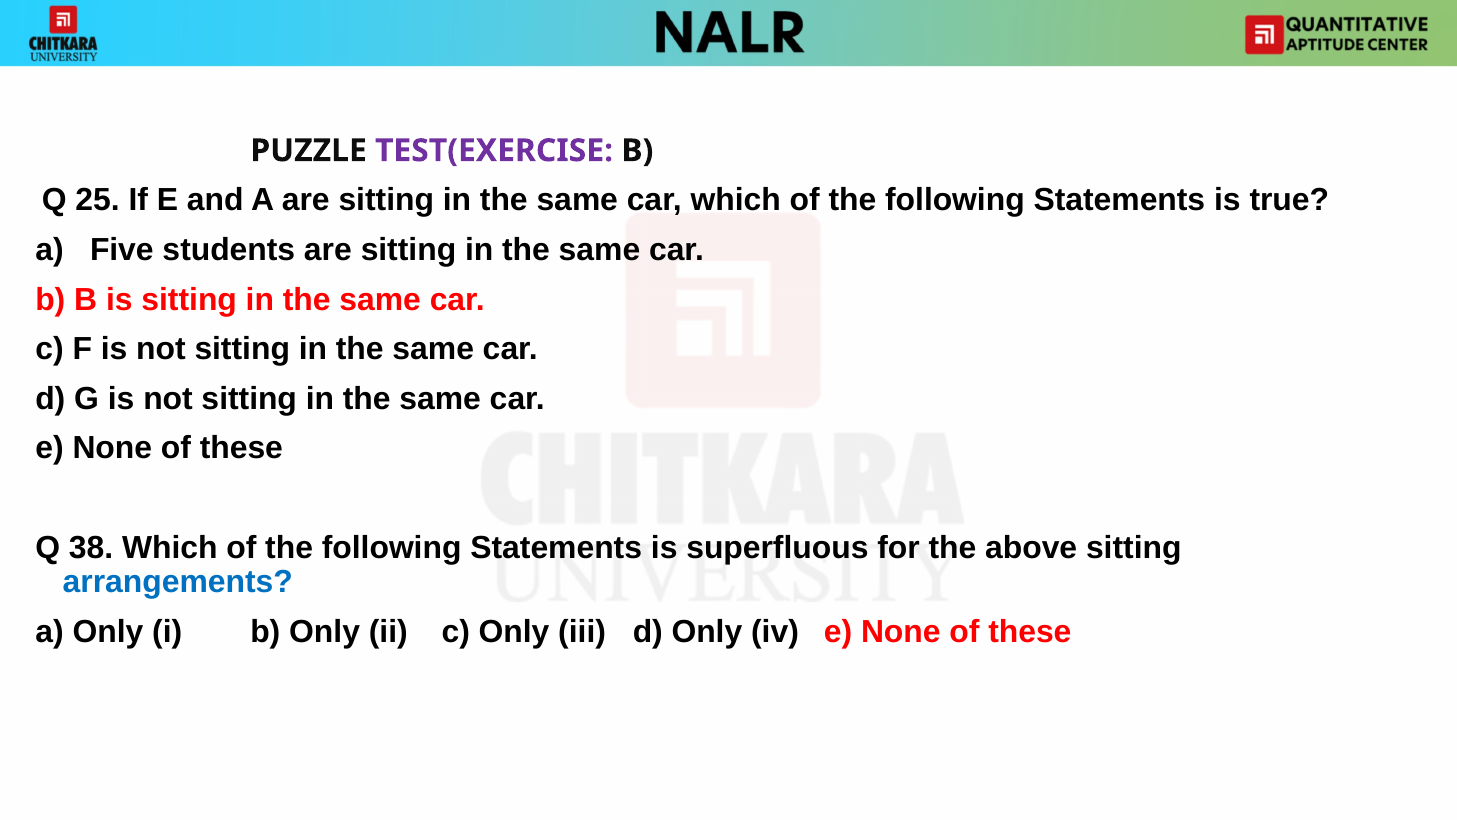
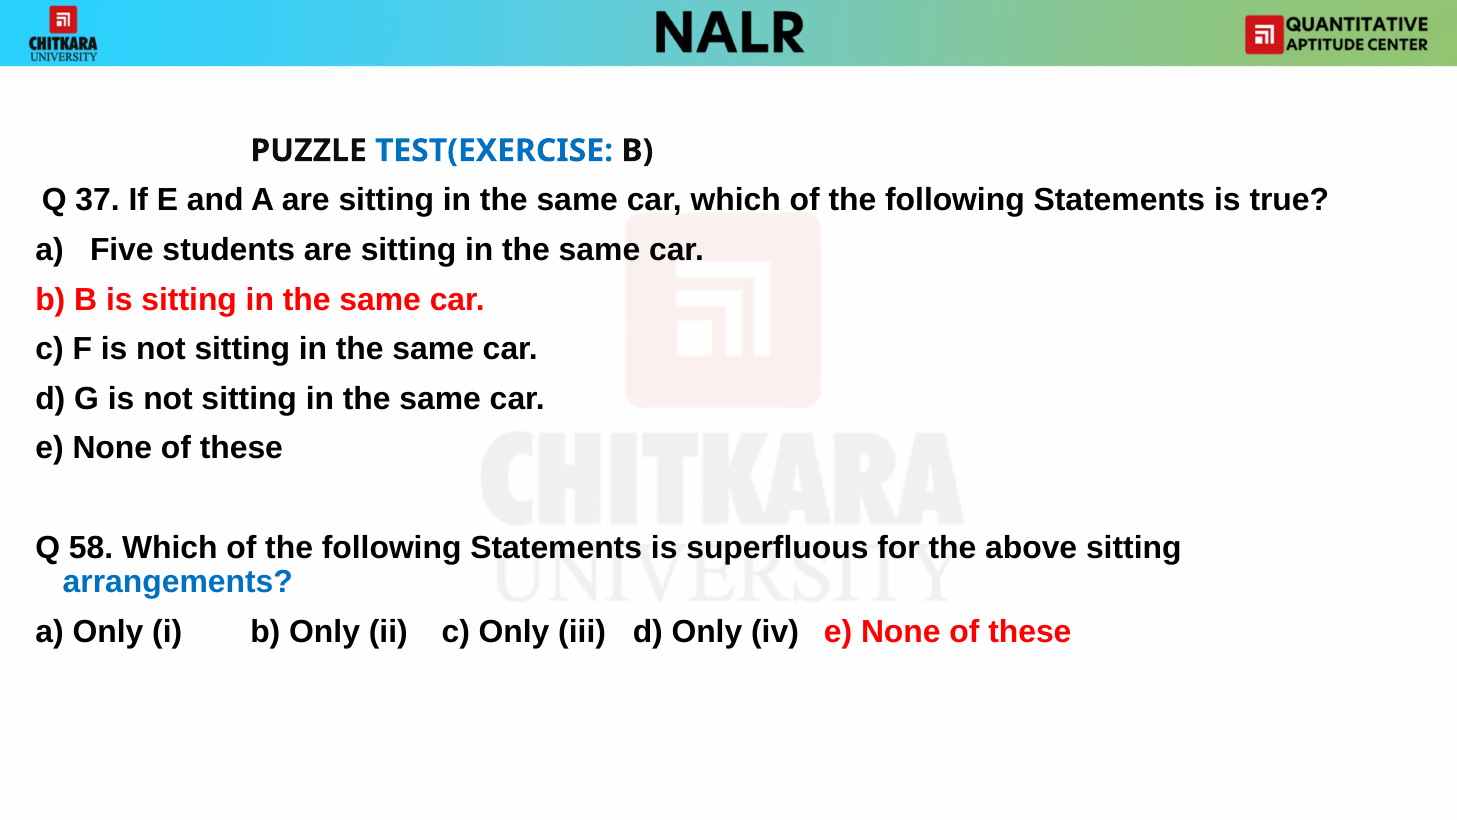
TEST(EXERCISE colour: purple -> blue
25: 25 -> 37
38: 38 -> 58
